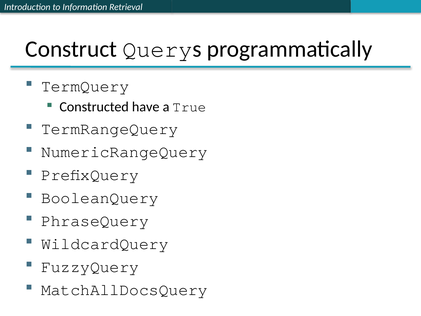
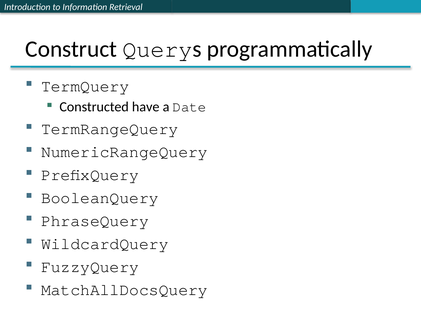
True: True -> Date
